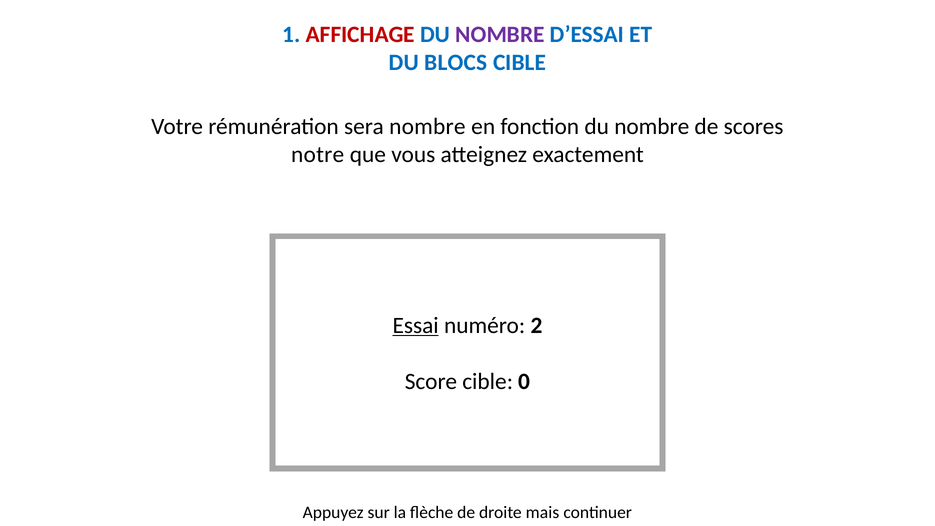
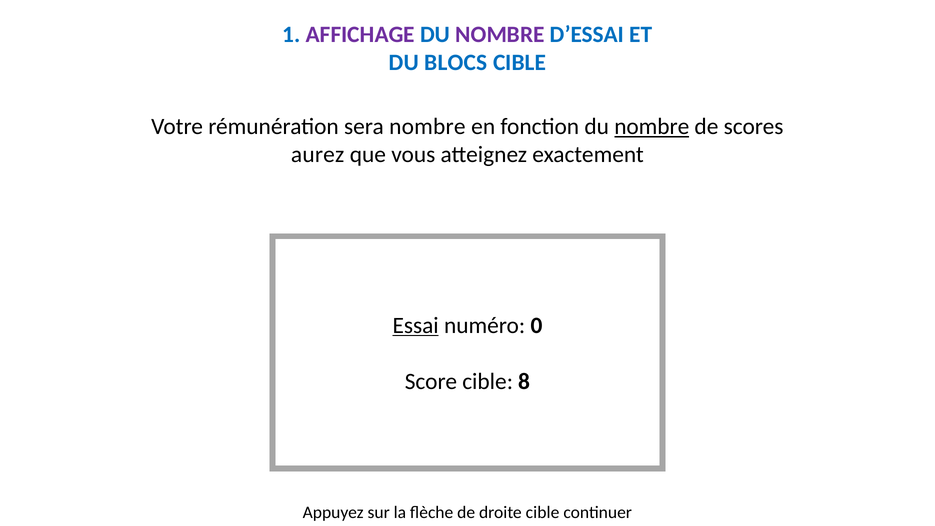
AFFICHAGE colour: red -> purple
nombre at (652, 127) underline: none -> present
notre: notre -> aurez
2: 2 -> 0
0: 0 -> 8
droite mais: mais -> cible
